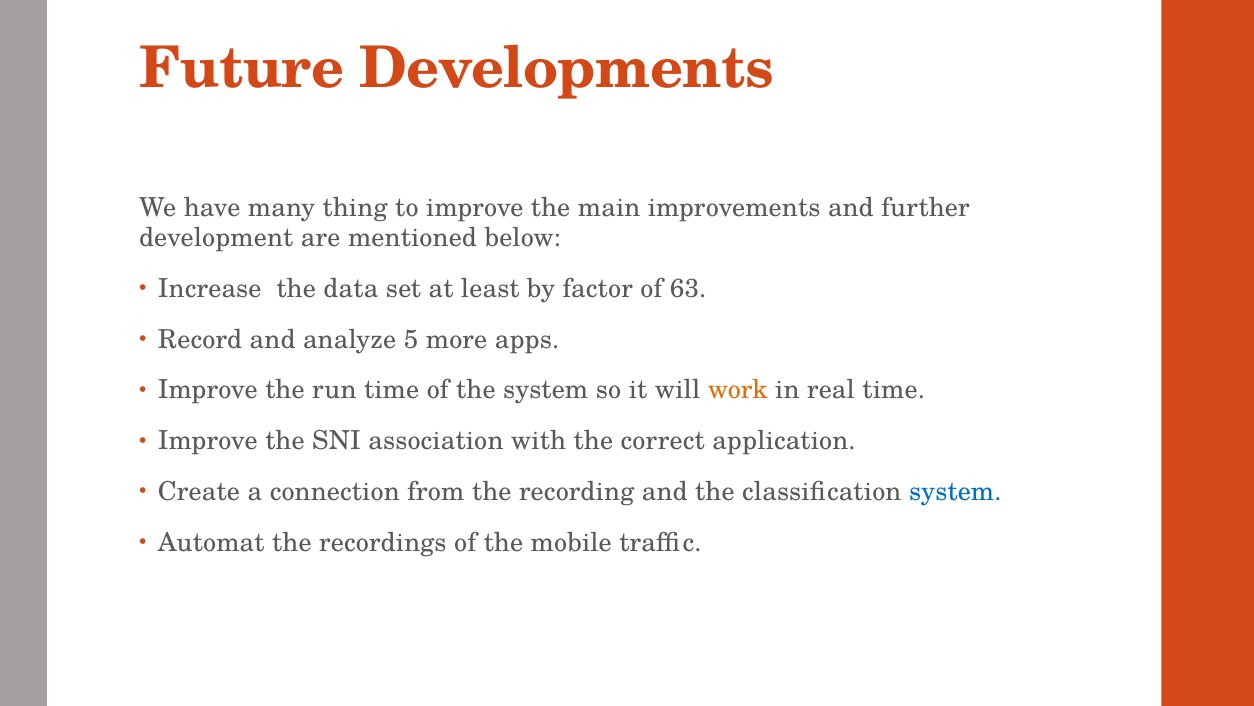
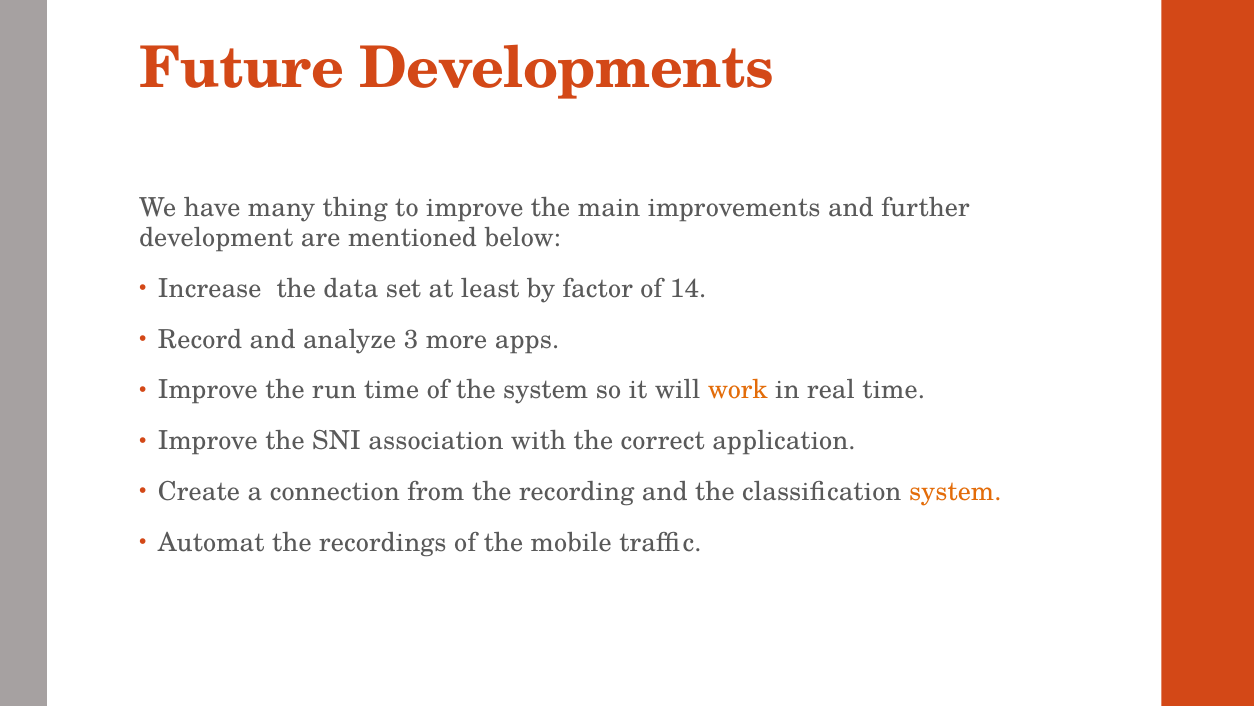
63: 63 -> 14
5: 5 -> 3
system at (955, 491) colour: blue -> orange
